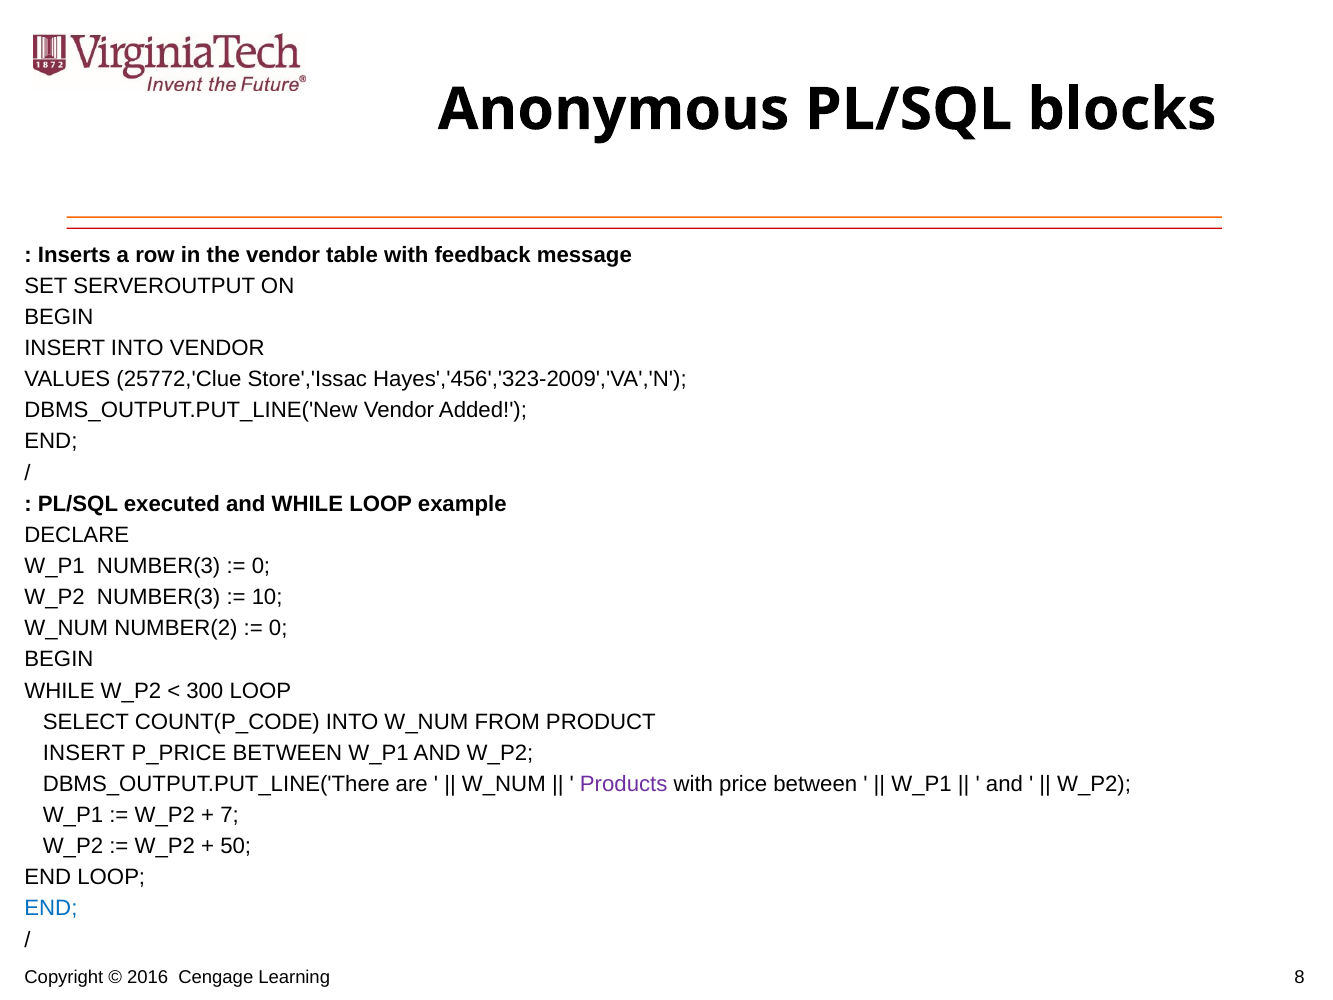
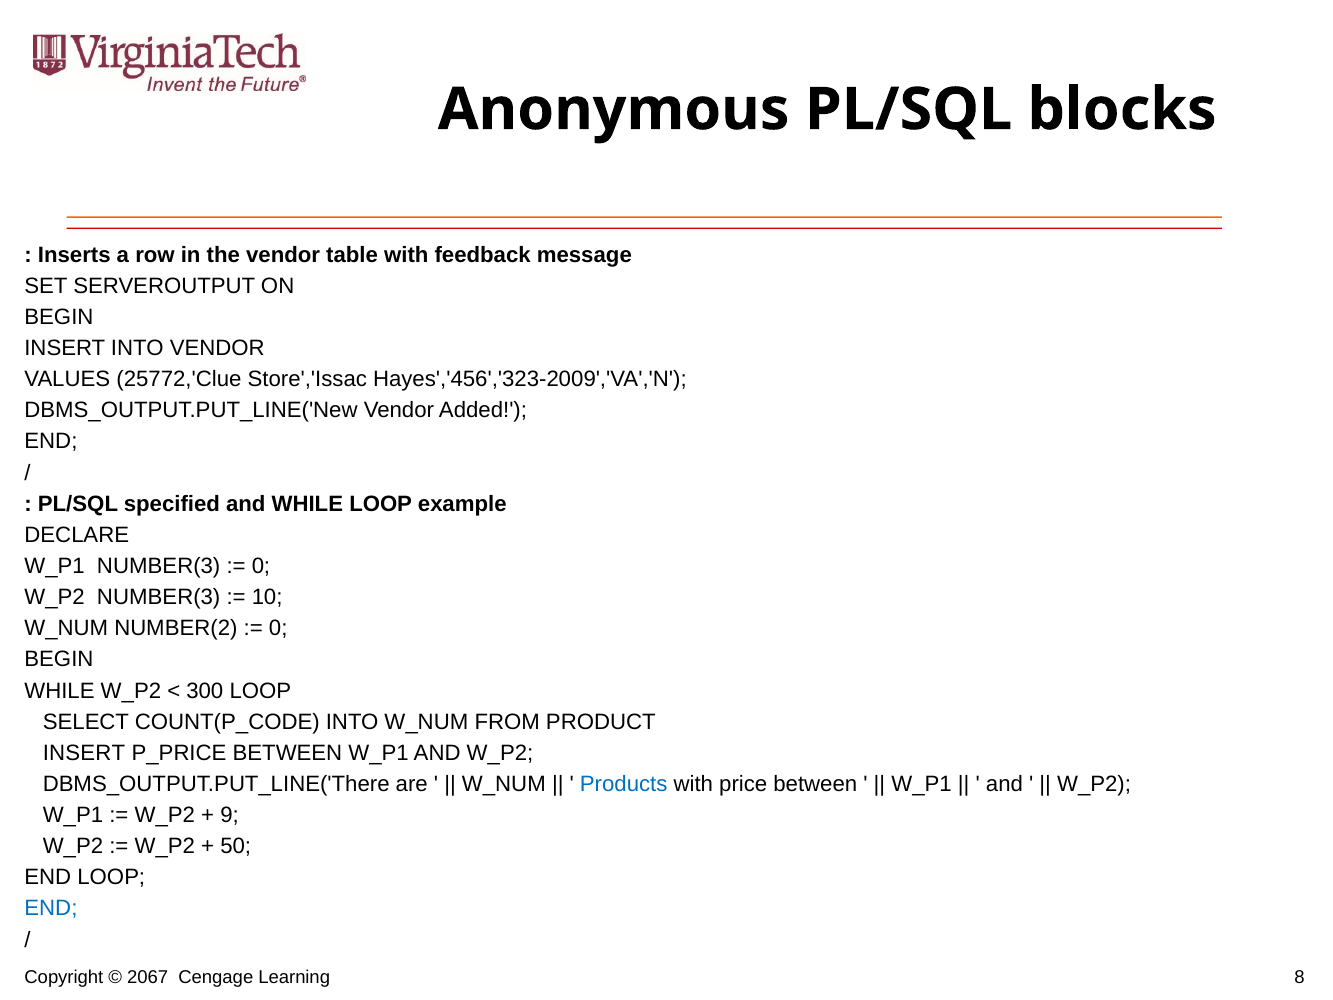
executed: executed -> specified
Products colour: purple -> blue
7: 7 -> 9
2016: 2016 -> 2067
